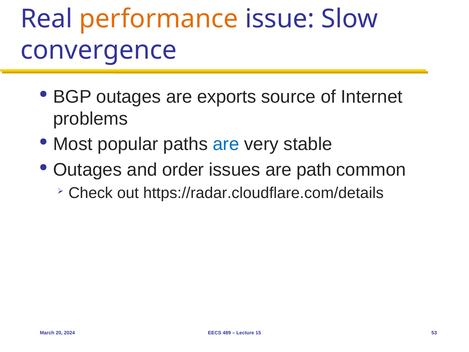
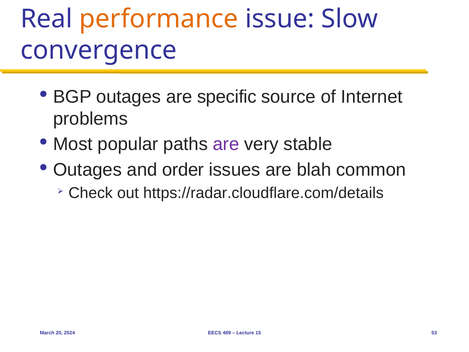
exports: exports -> specific
are at (226, 144) colour: blue -> purple
path: path -> blah
